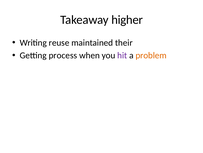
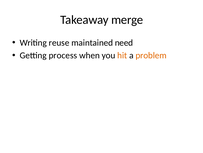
higher: higher -> merge
their: their -> need
hit colour: purple -> orange
